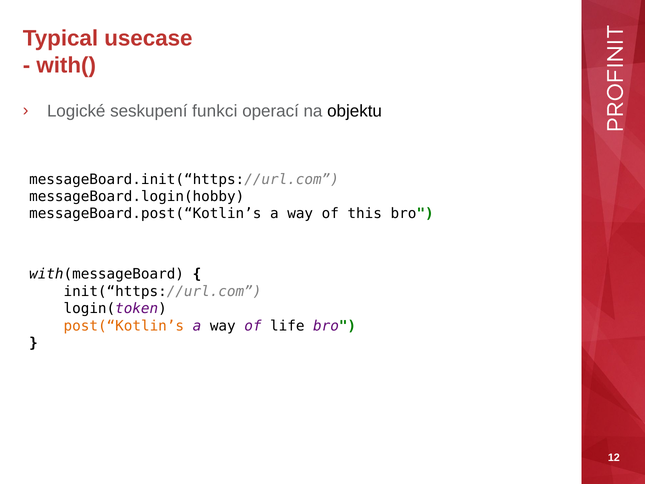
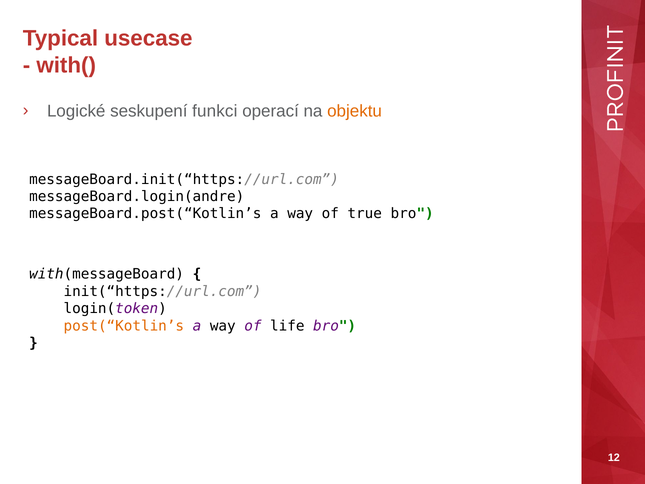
objektu colour: black -> orange
messageBoard.login(hobby: messageBoard.login(hobby -> messageBoard.login(andre
this: this -> true
